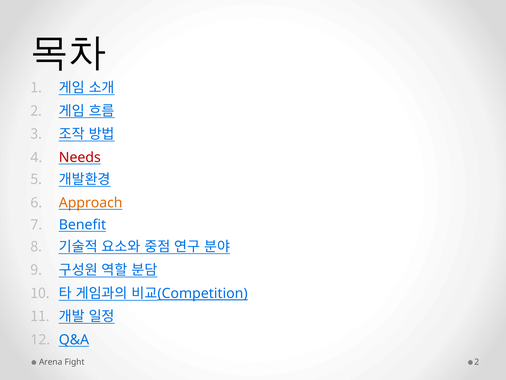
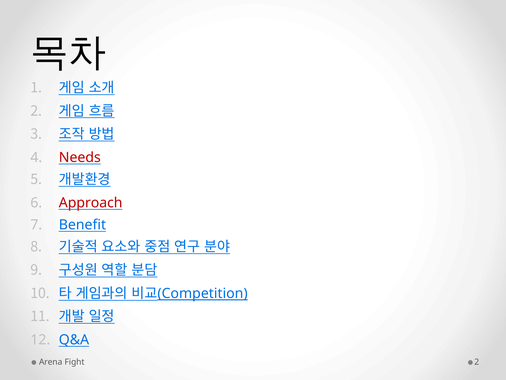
Approach colour: orange -> red
